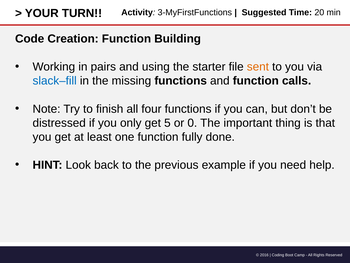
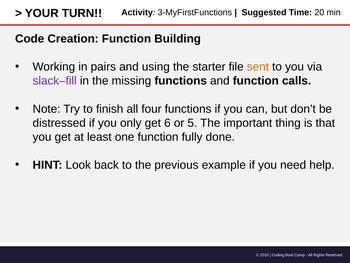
slack–fill colour: blue -> purple
5: 5 -> 6
0: 0 -> 5
